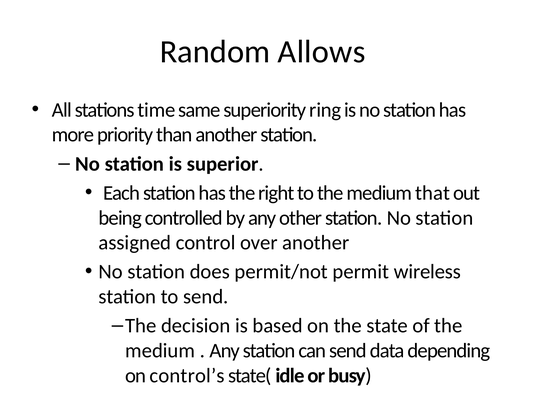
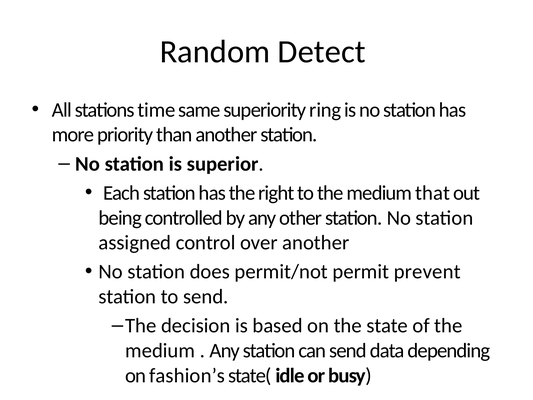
Allows: Allows -> Detect
wireless: wireless -> prevent
control’s: control’s -> fashion’s
